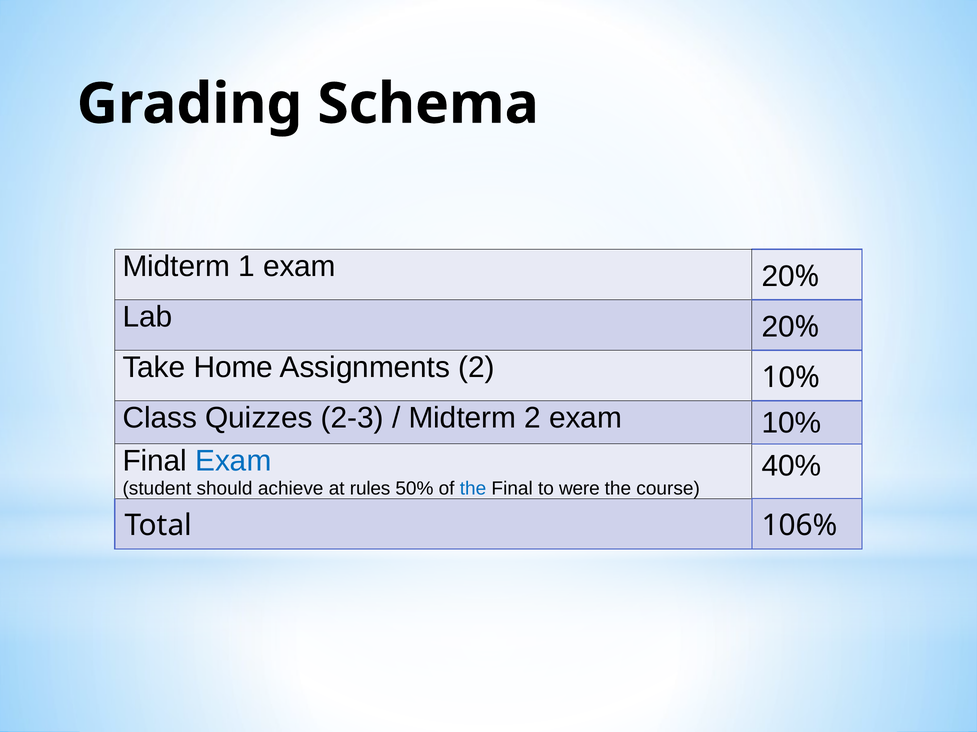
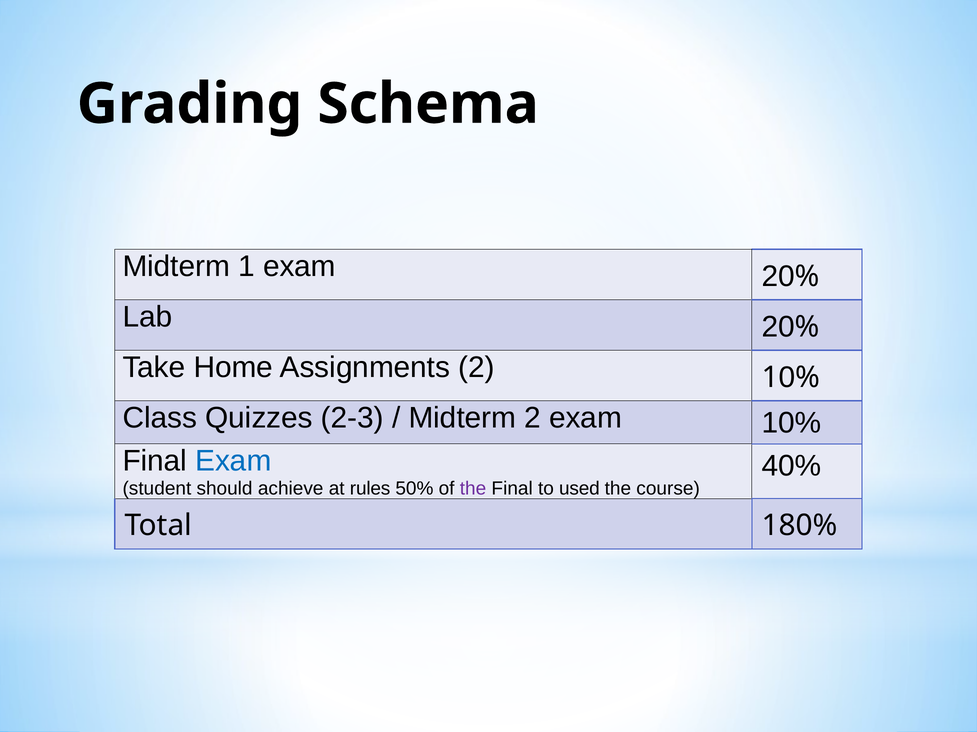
the at (473, 489) colour: blue -> purple
were: were -> used
106%: 106% -> 180%
